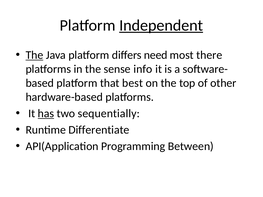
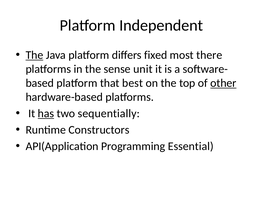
Independent underline: present -> none
need: need -> fixed
info: info -> unit
other underline: none -> present
Differentiate: Differentiate -> Constructors
Between: Between -> Essential
